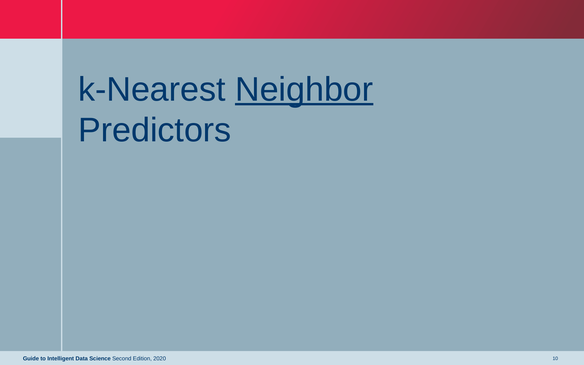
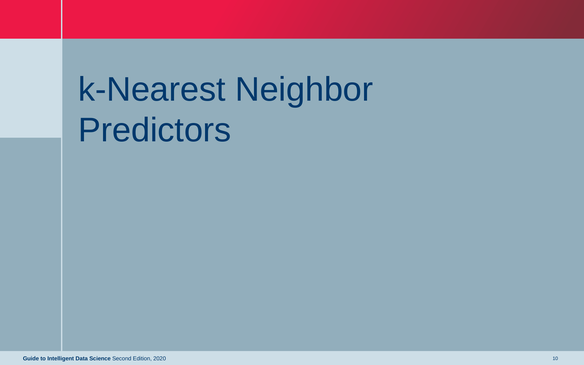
Neighbor underline: present -> none
